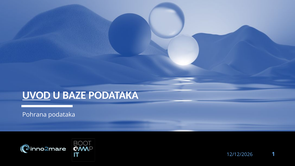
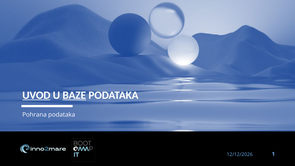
BAZE underline: none -> present
